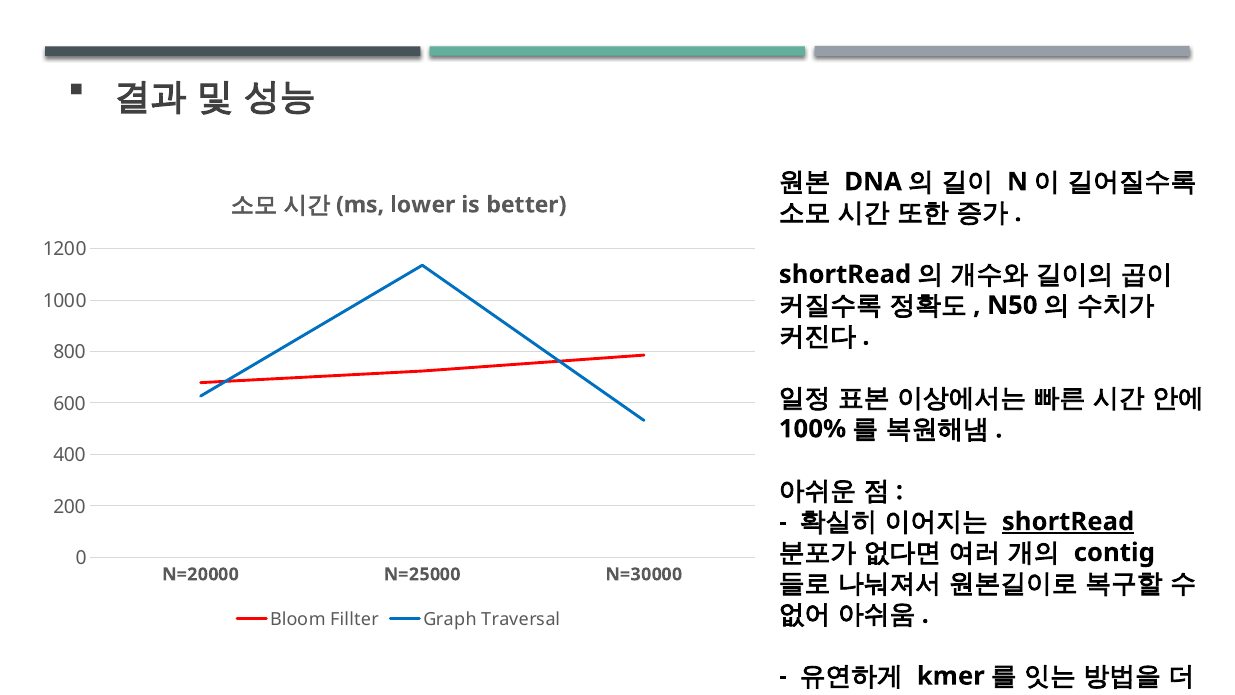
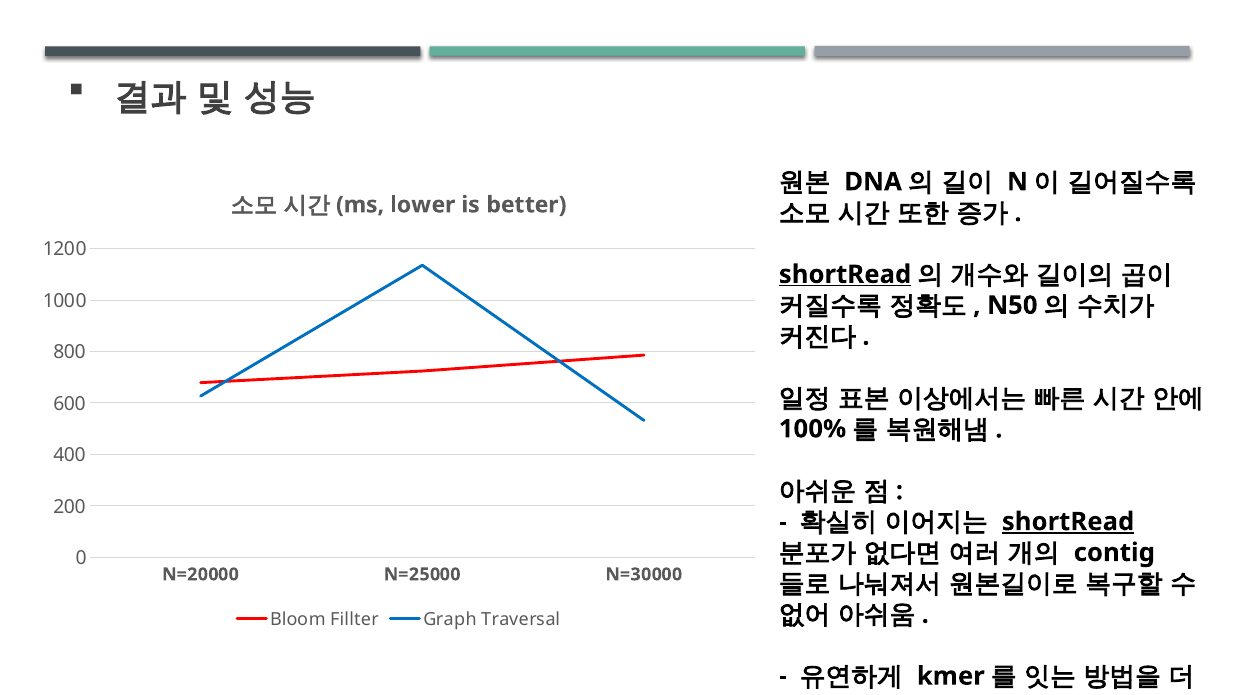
shortRead at (845, 274) underline: none -> present
